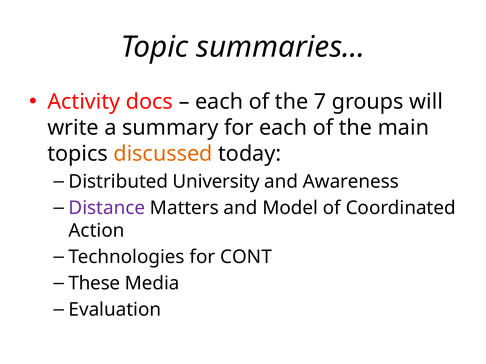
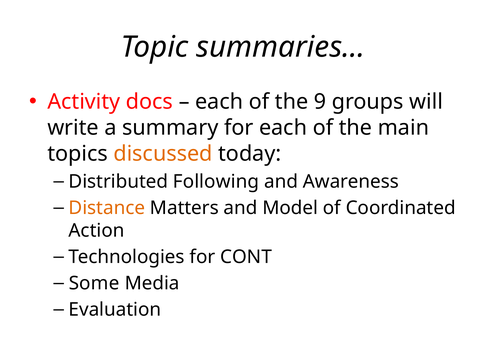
7: 7 -> 9
University: University -> Following
Distance colour: purple -> orange
These: These -> Some
